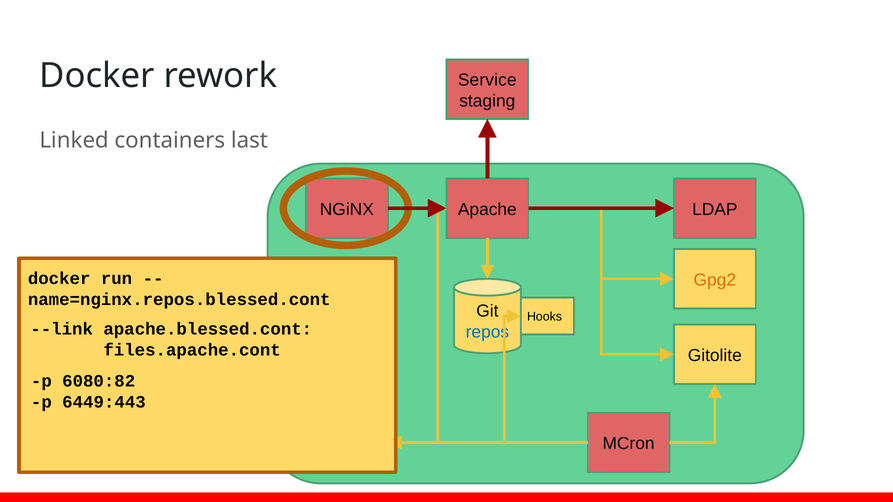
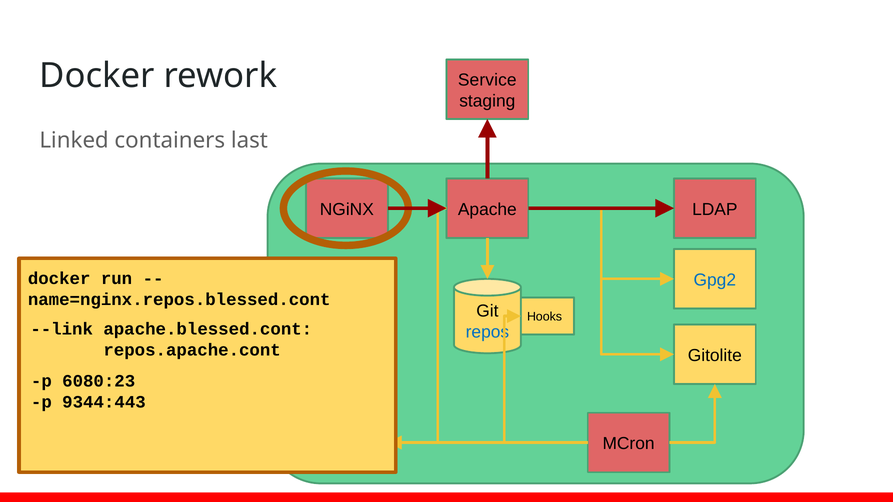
Gpg2 colour: orange -> blue
files.apache.cont: files.apache.cont -> repos.apache.cont
6080:82: 6080:82 -> 6080:23
6449:443: 6449:443 -> 9344:443
